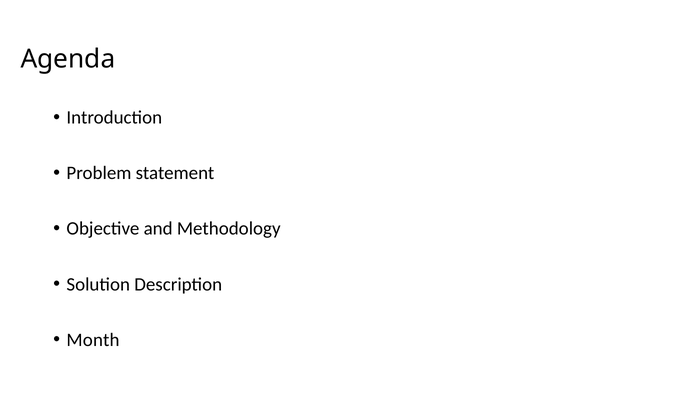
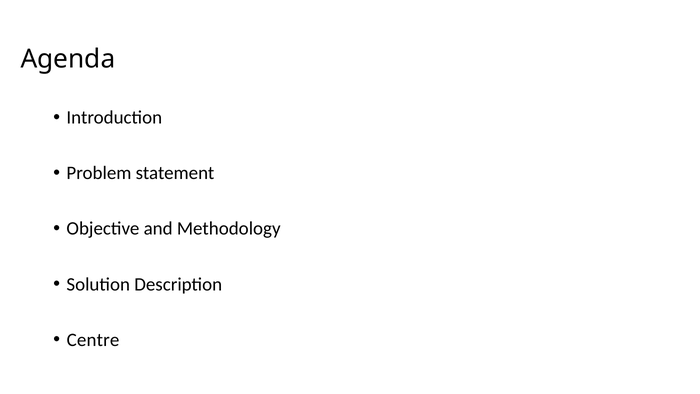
Month: Month -> Centre
